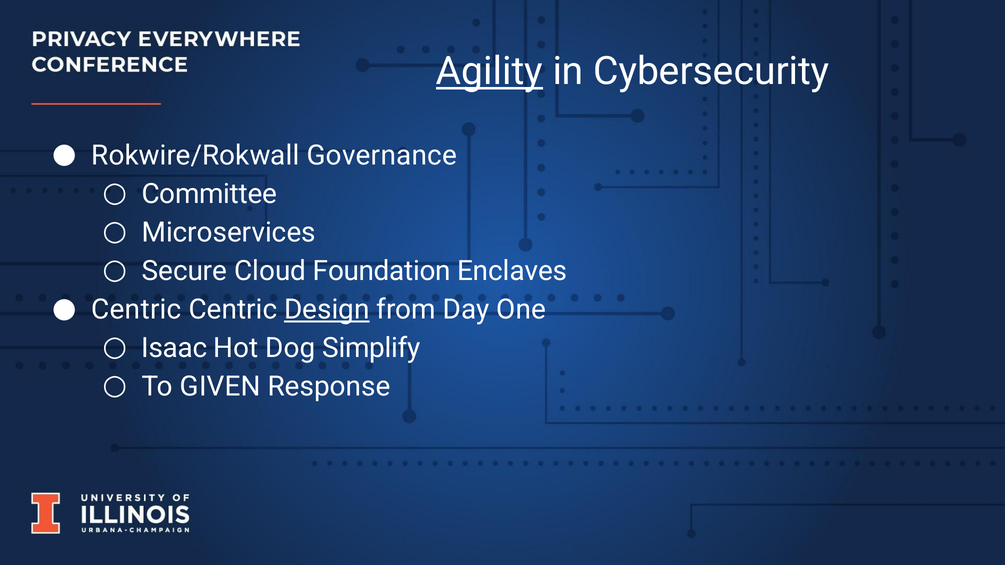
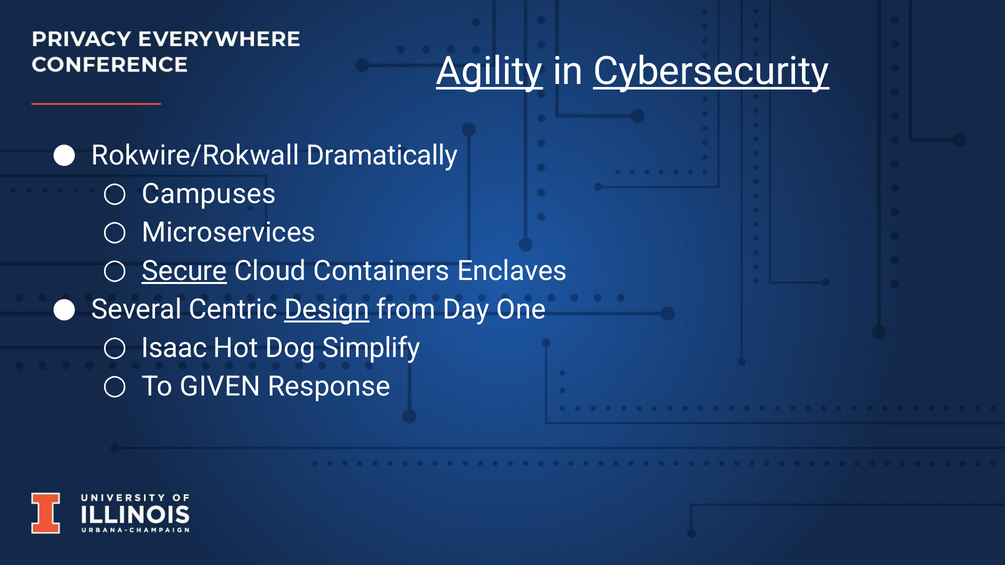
Cybersecurity underline: none -> present
Governance: Governance -> Dramatically
Committee: Committee -> Campuses
Secure underline: none -> present
Foundation: Foundation -> Containers
Centric at (136, 310): Centric -> Several
